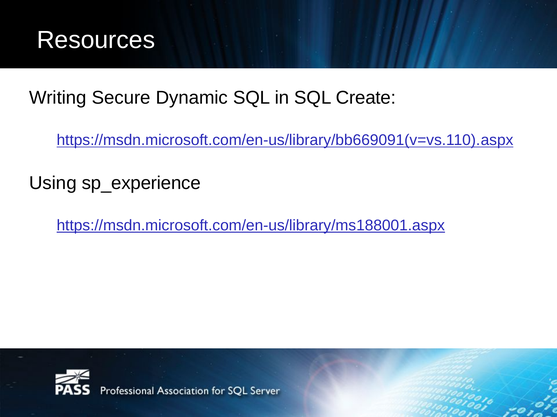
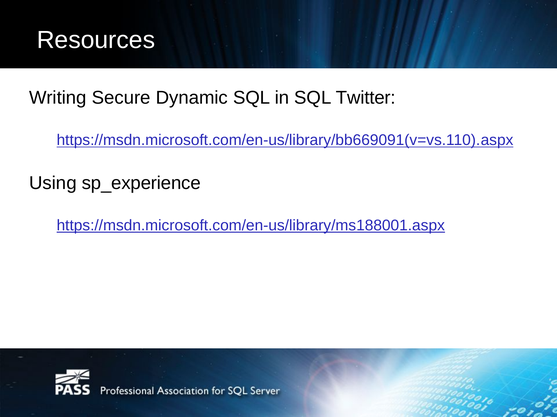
Create: Create -> Twitter
